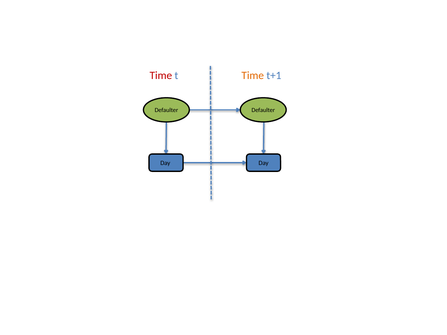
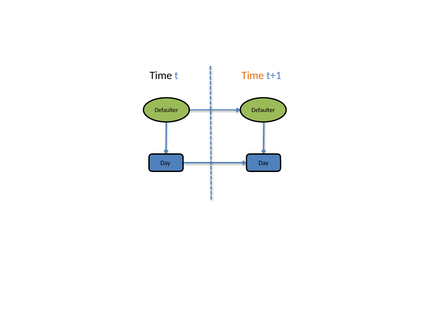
Time at (161, 76) colour: red -> black
